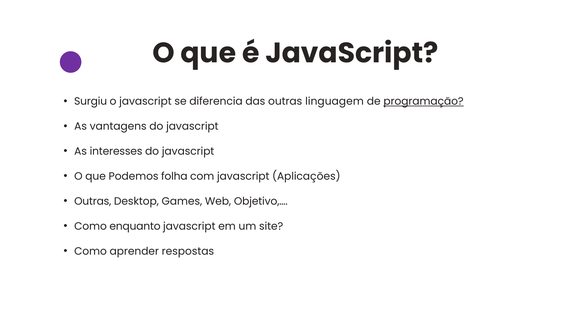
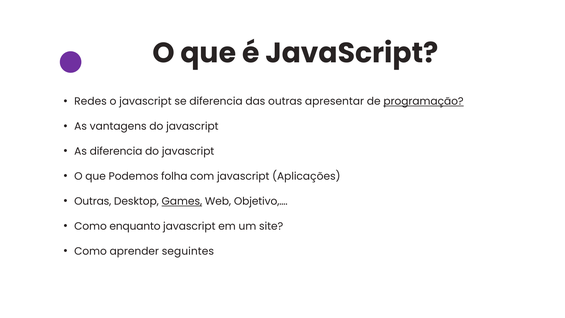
Surgiu: Surgiu -> Redes
linguagem: linguagem -> apresentar
As interesses: interesses -> diferencia
Games underline: none -> present
respostas: respostas -> seguintes
